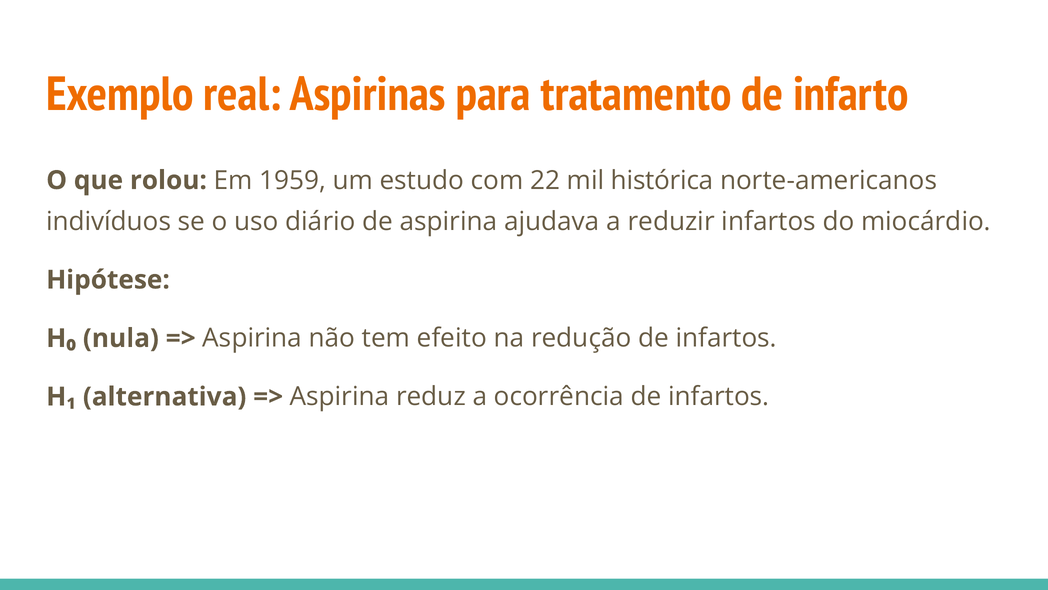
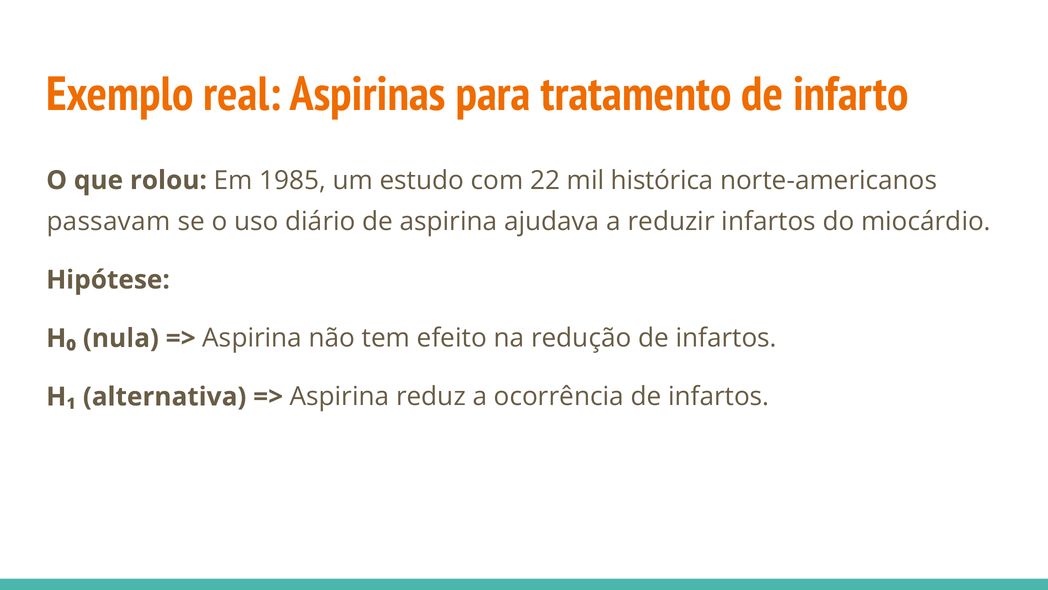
1959: 1959 -> 1985
indivíduos: indivíduos -> passavam
